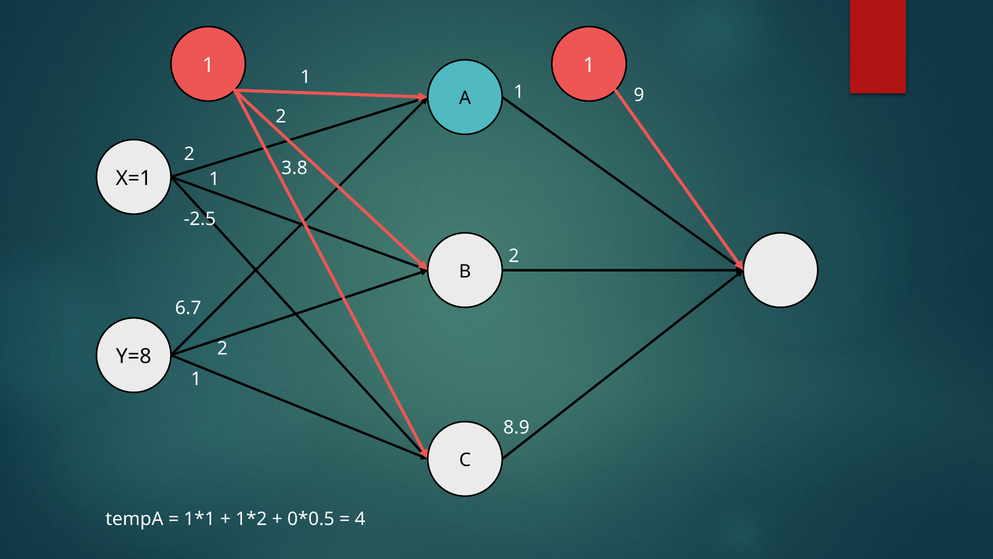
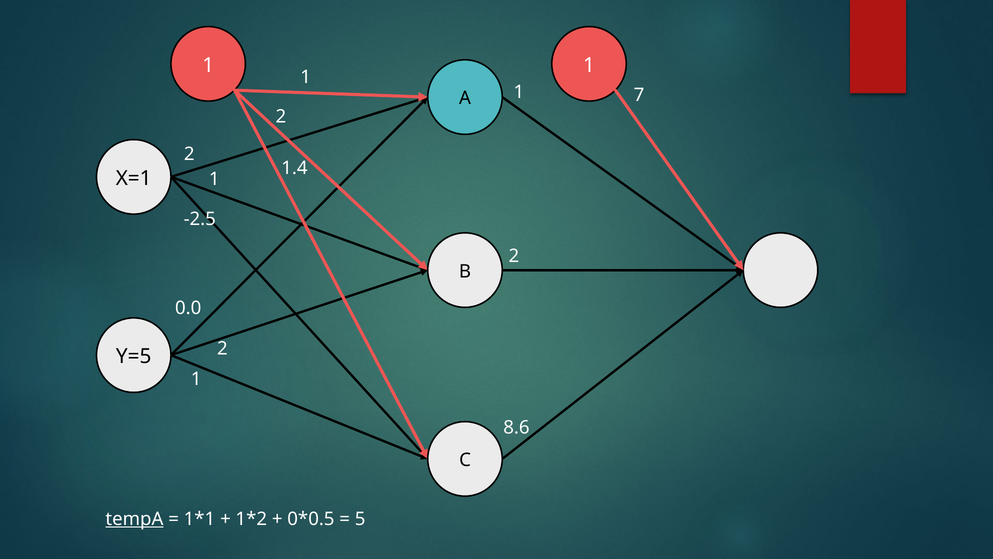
9: 9 -> 7
3.8: 3.8 -> 1.4
6.7: 6.7 -> 0.0
Y=8: Y=8 -> Y=5
8.9: 8.9 -> 8.6
tempA underline: none -> present
4: 4 -> 5
